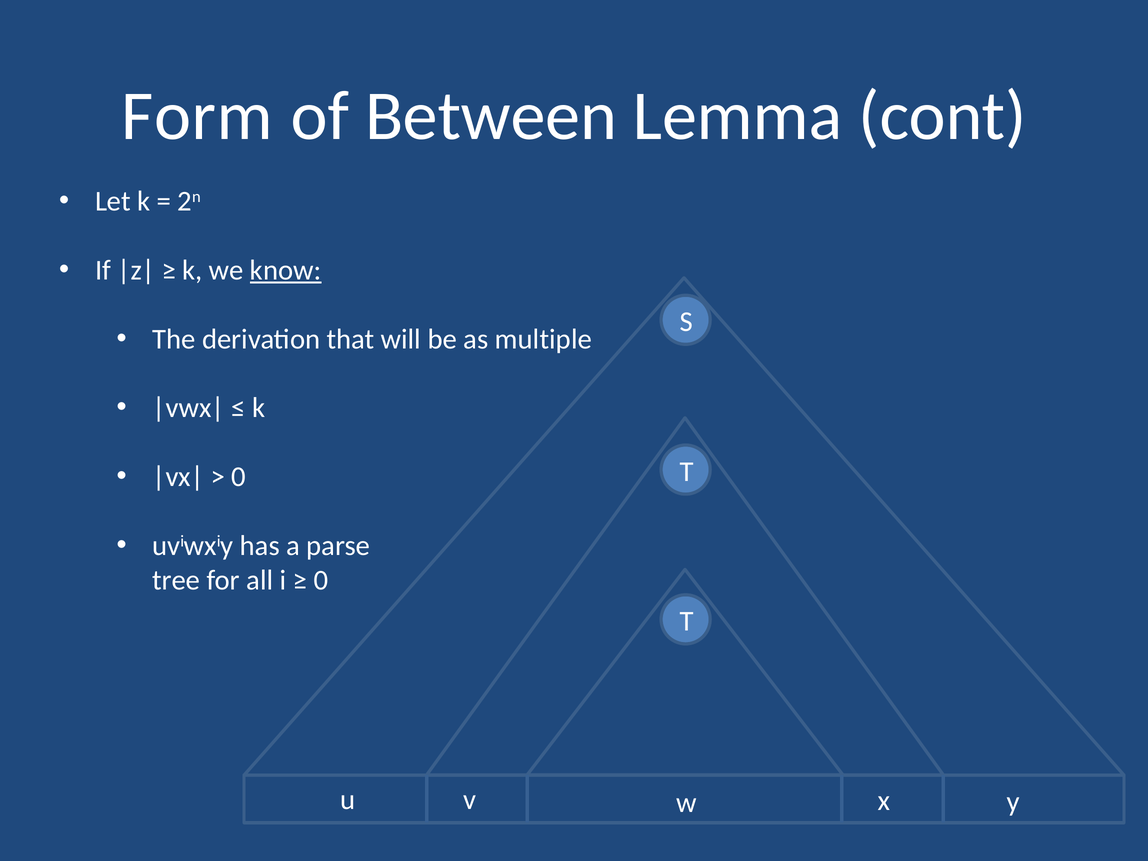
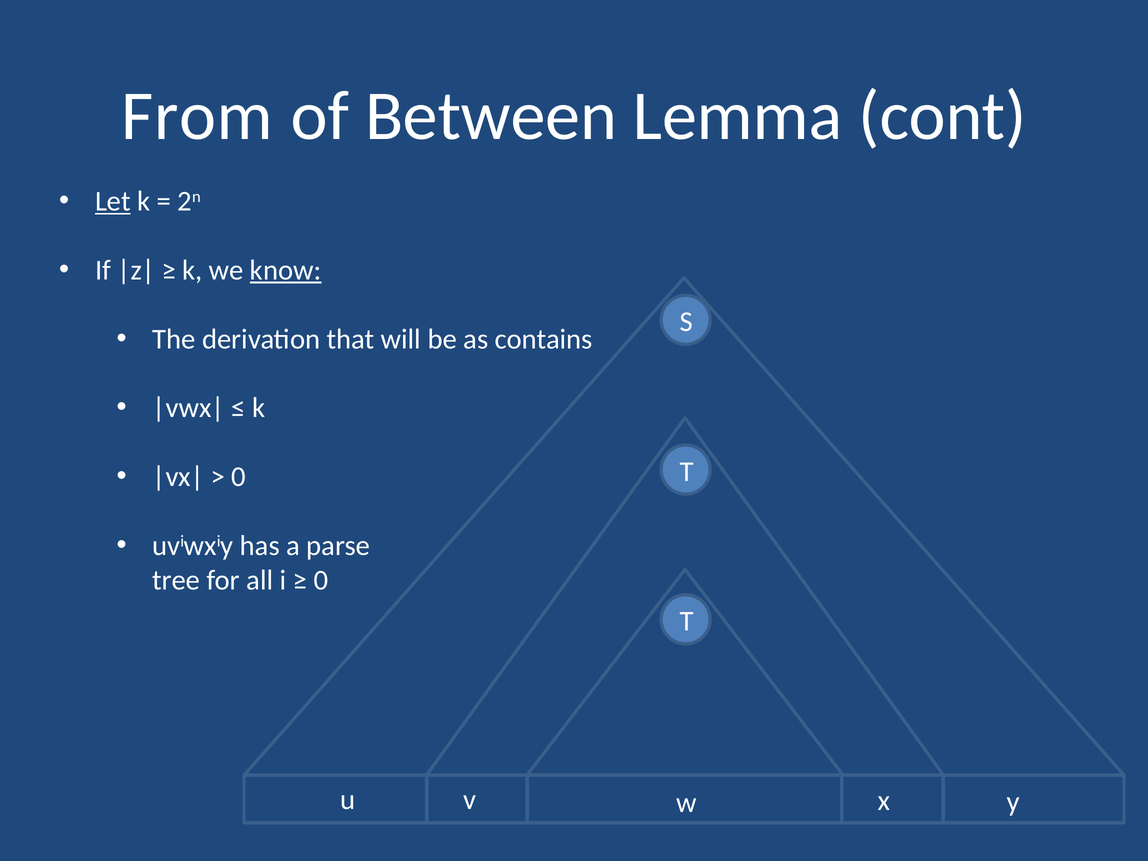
Form: Form -> From
Let underline: none -> present
multiple: multiple -> contains
